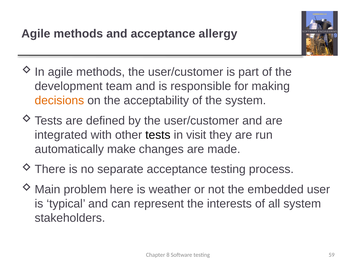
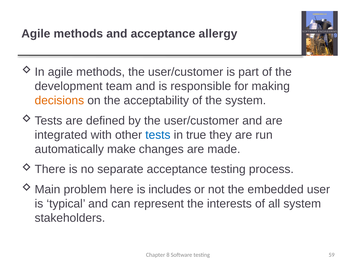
tests colour: black -> blue
visit: visit -> true
weather: weather -> includes
